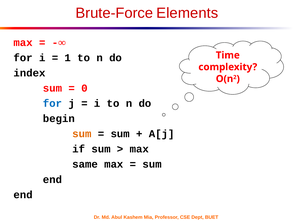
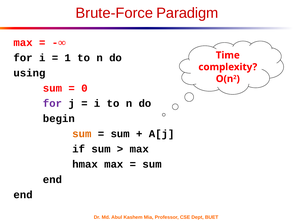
Elements: Elements -> Paradigm
index: index -> using
for at (53, 103) colour: blue -> purple
same: same -> hmax
